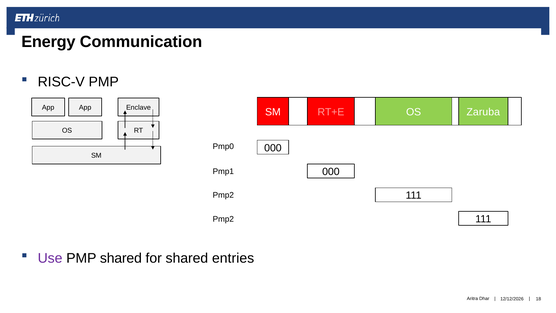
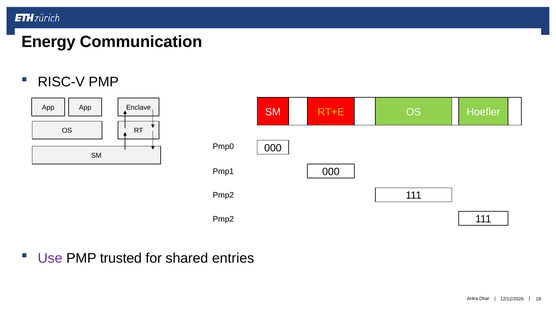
RT+E colour: pink -> yellow
Zaruba: Zaruba -> Hoefler
PMP shared: shared -> trusted
